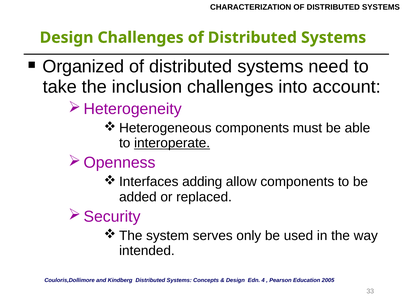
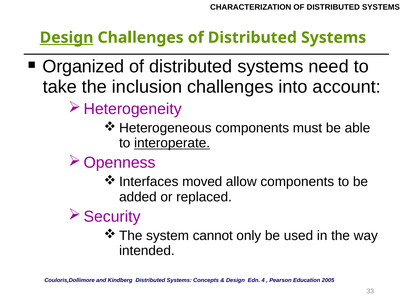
Design at (67, 38) underline: none -> present
adding: adding -> moved
serves: serves -> cannot
